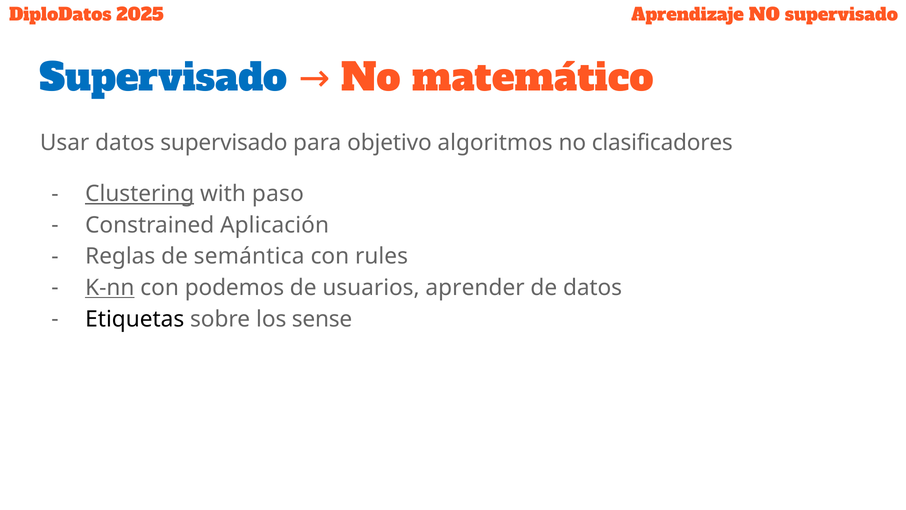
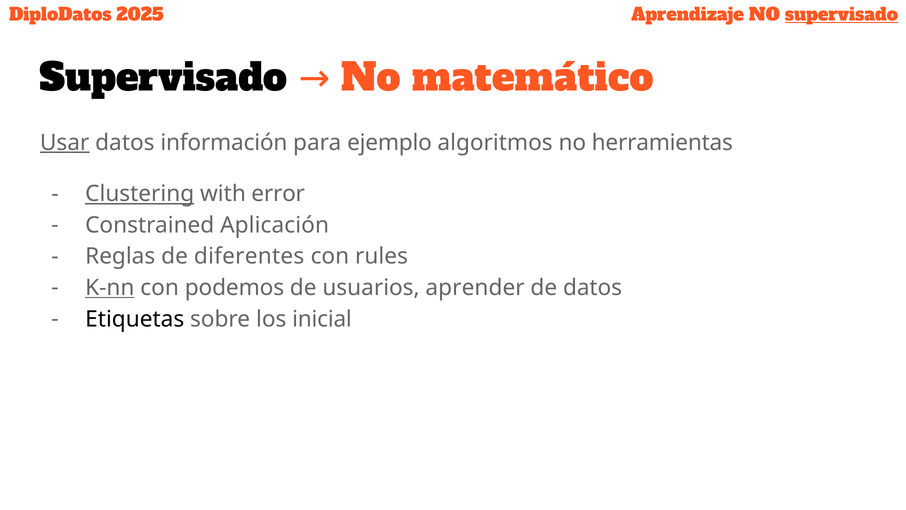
supervisado at (841, 15) underline: none -> present
Supervisado at (164, 78) colour: blue -> black
Usar underline: none -> present
datos supervisado: supervisado -> información
objetivo: objetivo -> ejemplo
clasificadores: clasificadores -> herramientas
paso: paso -> error
semántica: semántica -> diferentes
sense: sense -> inicial
